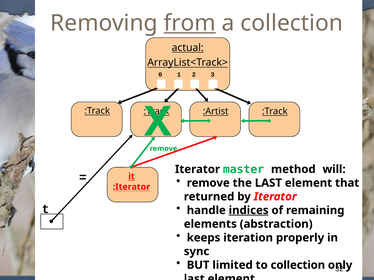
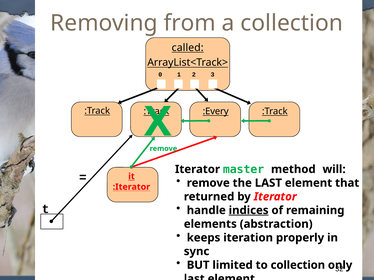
from underline: present -> none
actual: actual -> called
:Artist: :Artist -> :Every
